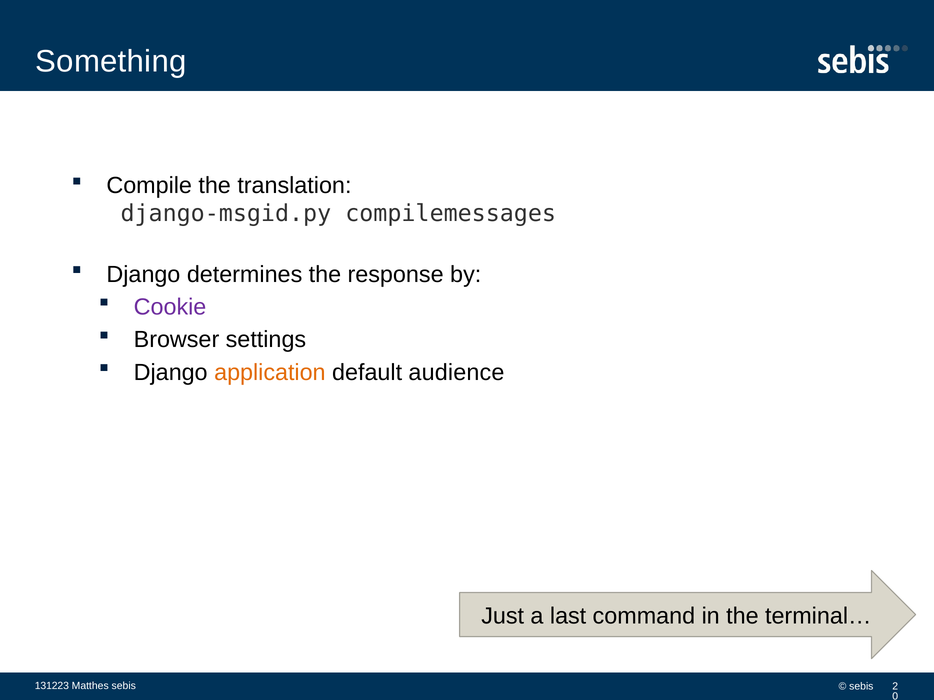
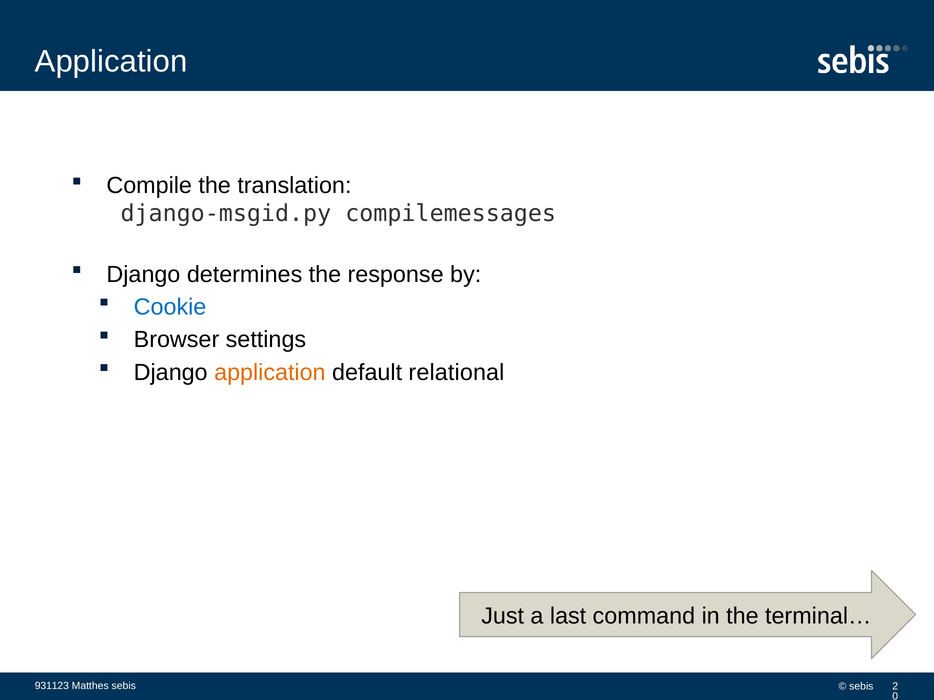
Something at (111, 62): Something -> Application
Cookie colour: purple -> blue
audience: audience -> relational
131223: 131223 -> 931123
